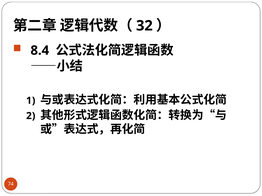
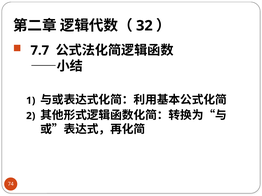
8.4: 8.4 -> 7.7
